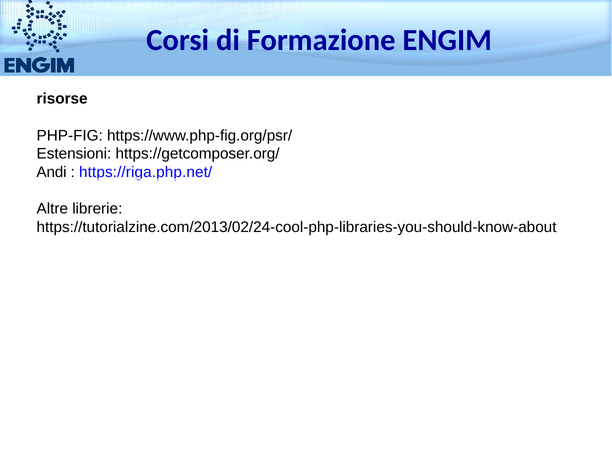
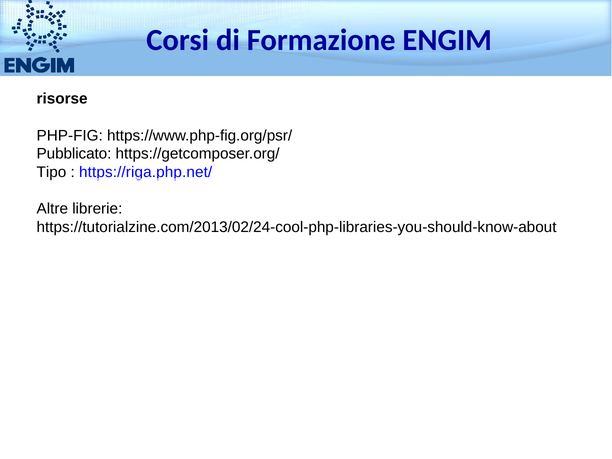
Estensioni: Estensioni -> Pubblicato
Andi: Andi -> Tipo
